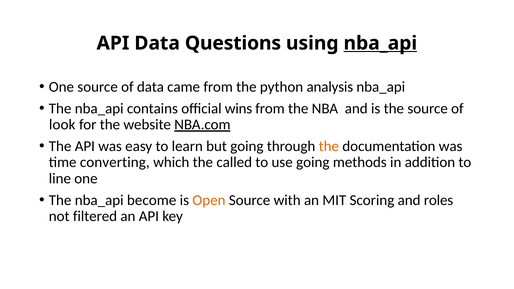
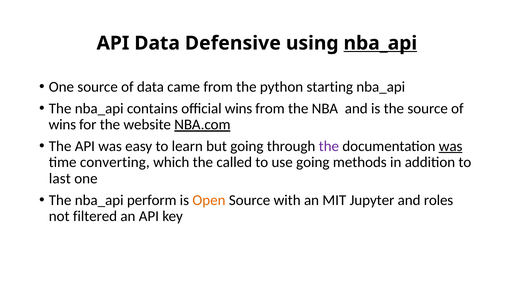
Questions: Questions -> Defensive
analysis: analysis -> starting
look at (62, 125): look -> wins
the at (329, 146) colour: orange -> purple
was at (451, 146) underline: none -> present
line: line -> last
become: become -> perform
Scoring: Scoring -> Jupyter
